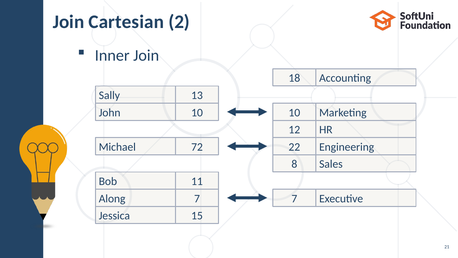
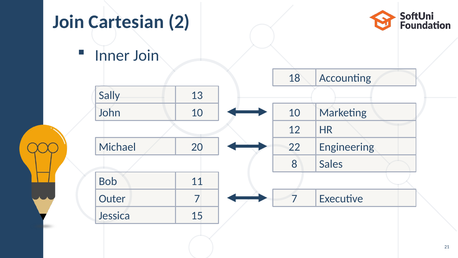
72: 72 -> 20
Along: Along -> Outer
